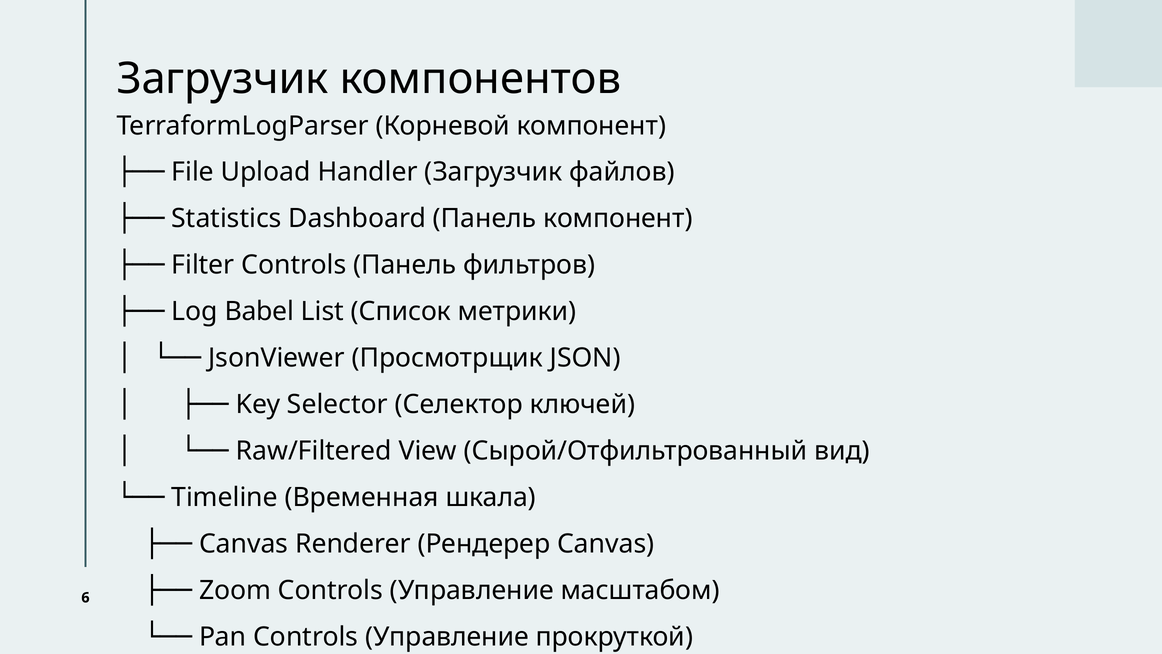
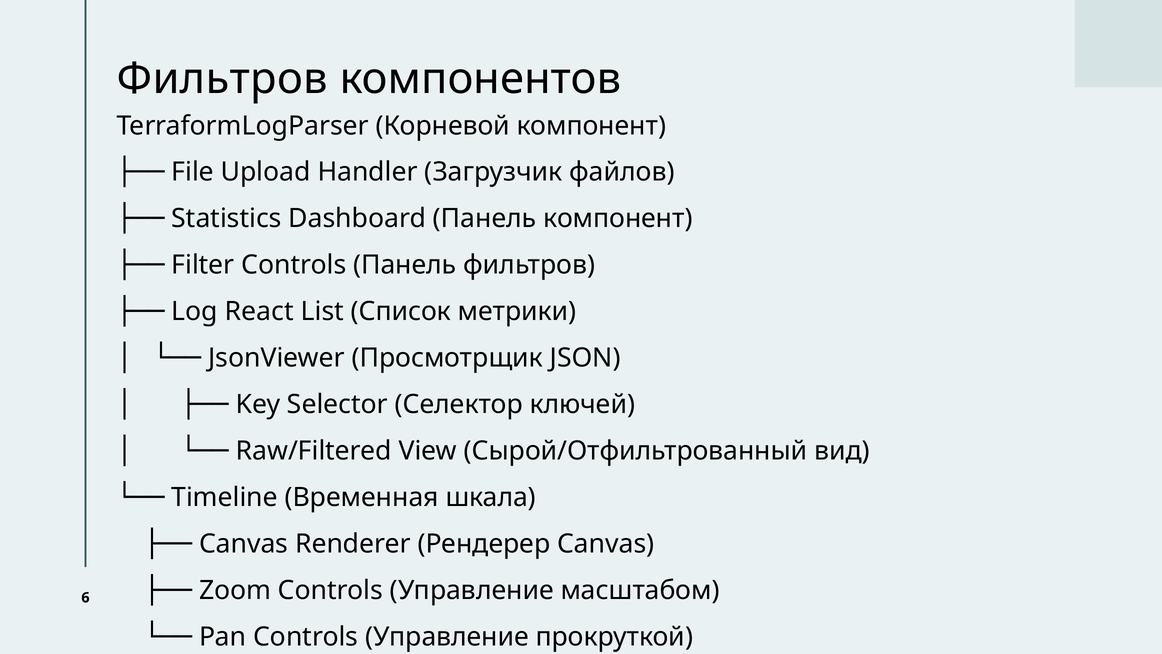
Загрузчик at (223, 79): Загрузчик -> Фильтров
Babel: Babel -> React
